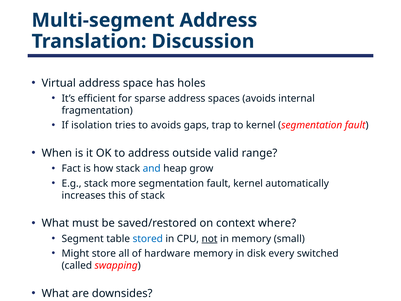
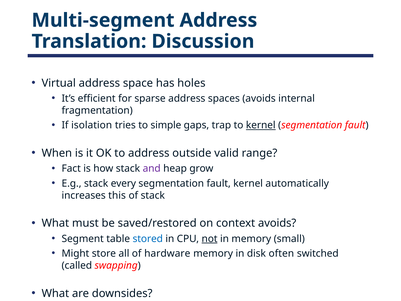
to avoids: avoids -> simple
kernel at (261, 125) underline: none -> present
and colour: blue -> purple
more: more -> every
context where: where -> avoids
every: every -> often
